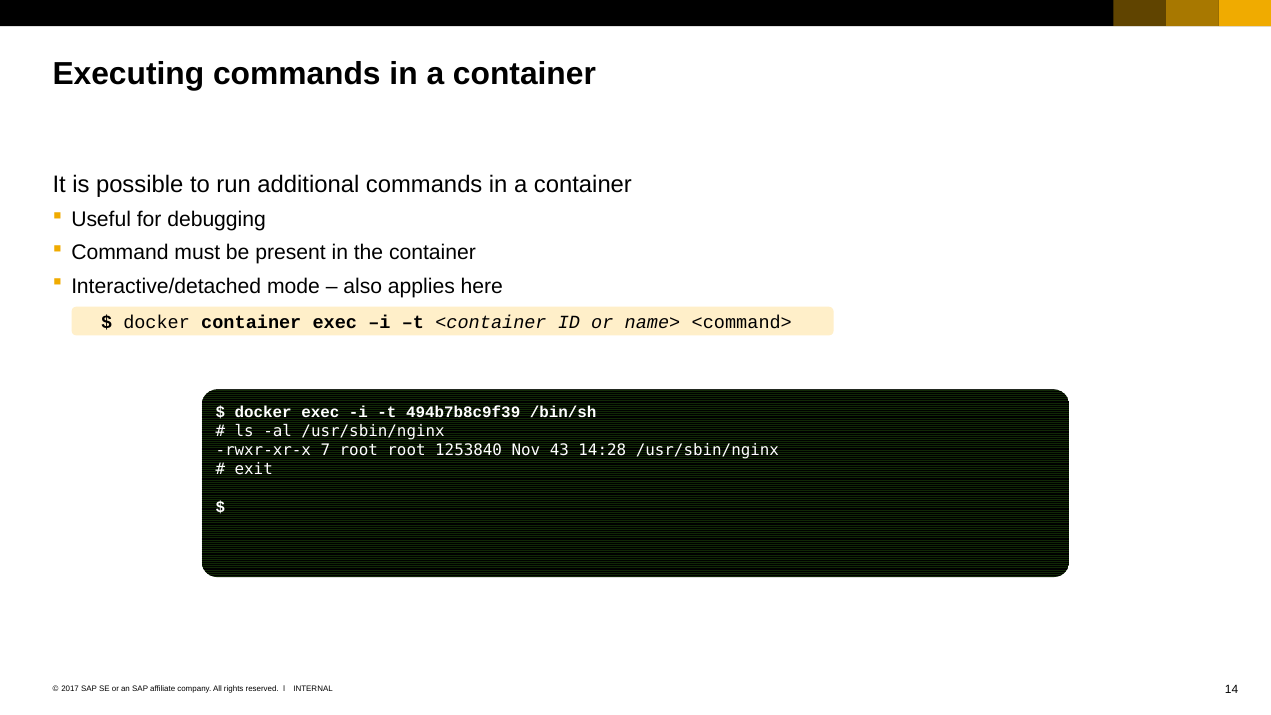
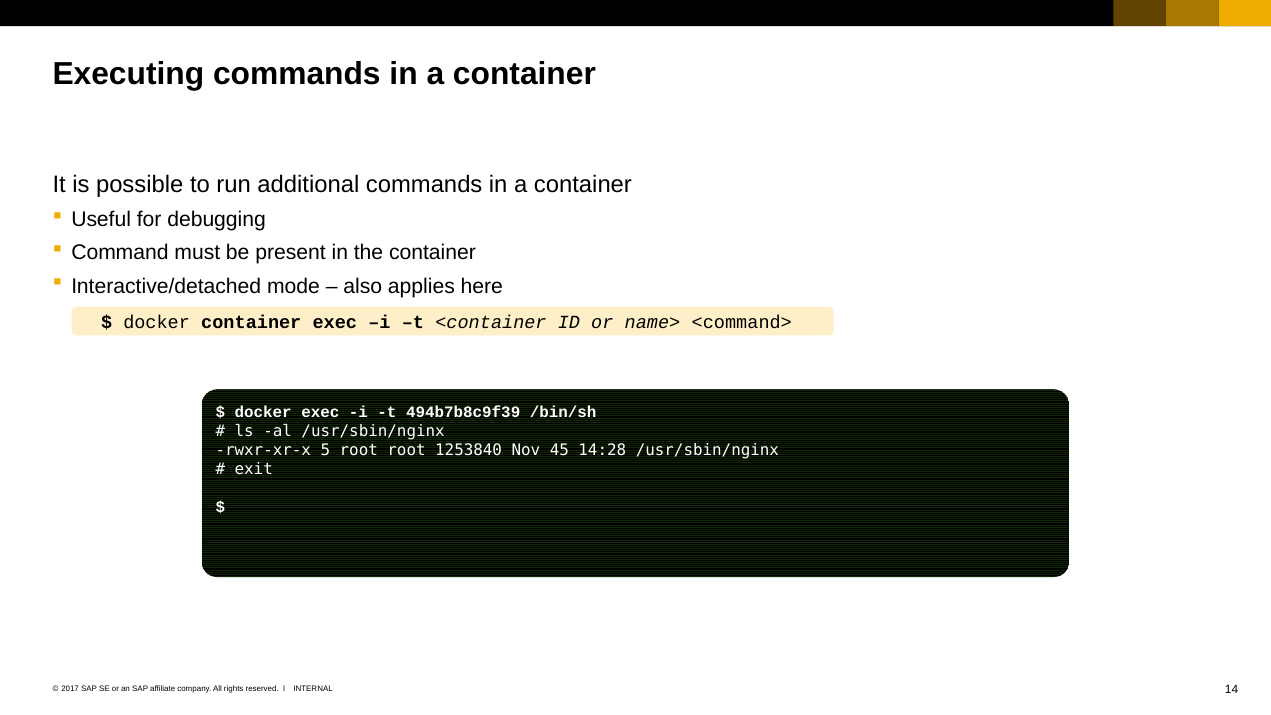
7: 7 -> 5
43: 43 -> 45
